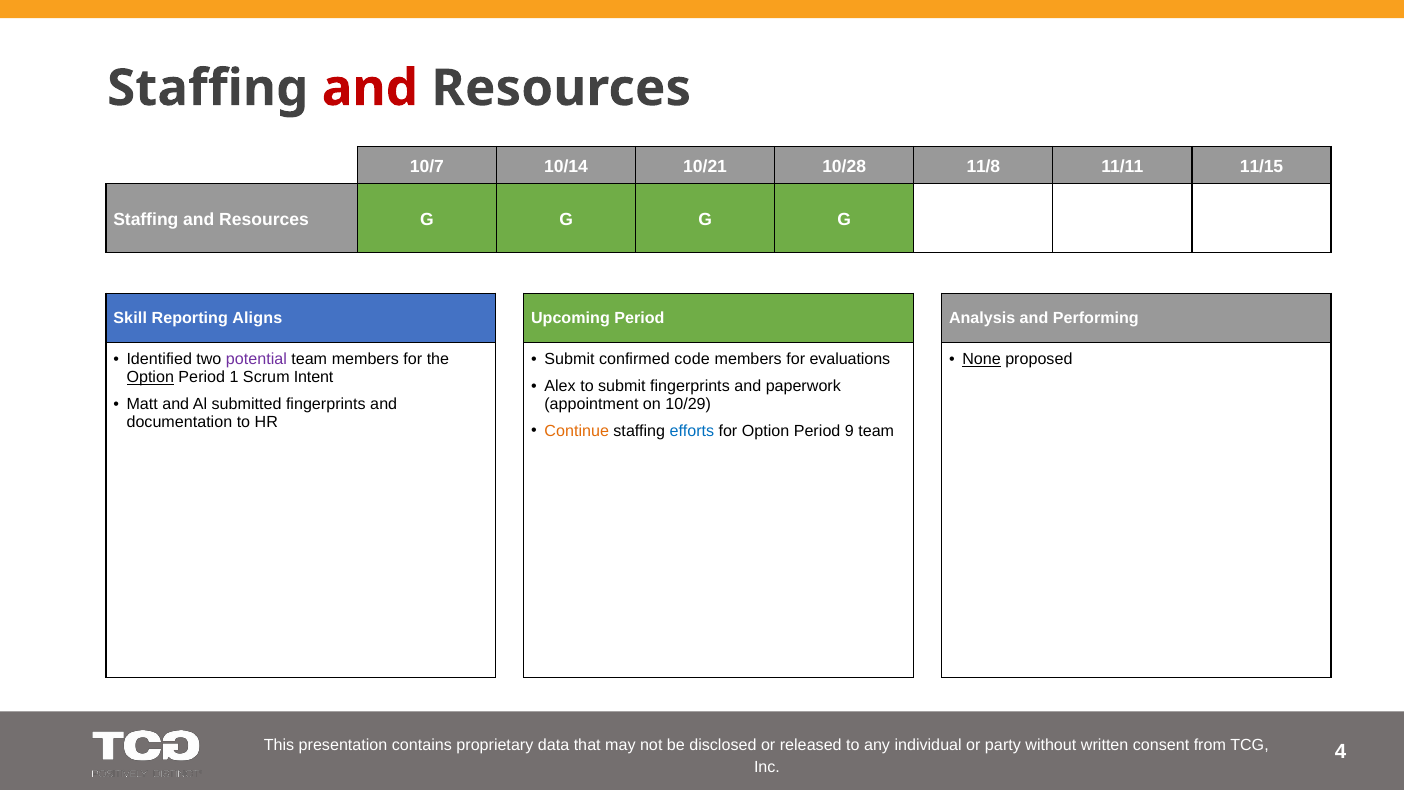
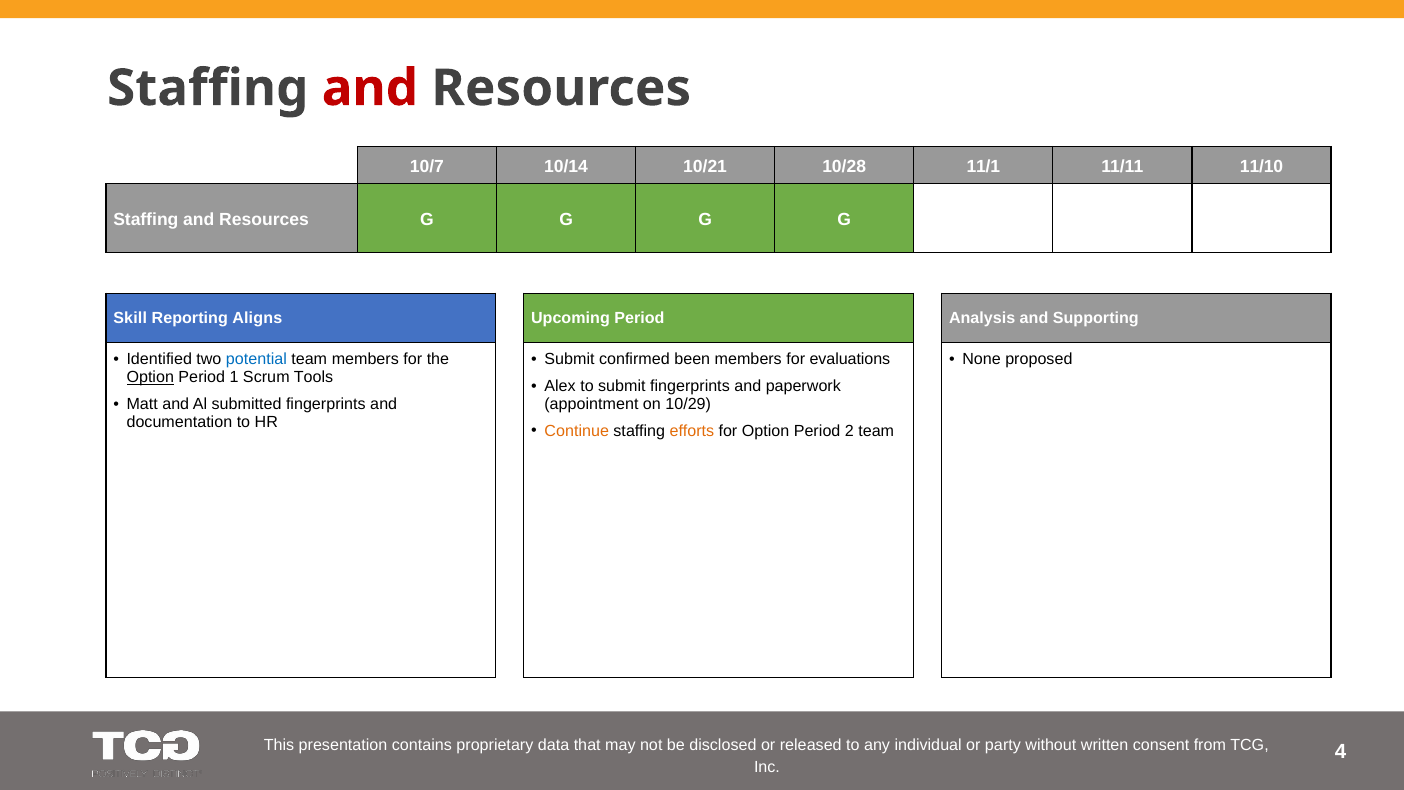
11/8: 11/8 -> 11/1
11/15: 11/15 -> 11/10
Performing: Performing -> Supporting
potential colour: purple -> blue
code: code -> been
None underline: present -> none
Intent: Intent -> Tools
efforts colour: blue -> orange
9: 9 -> 2
